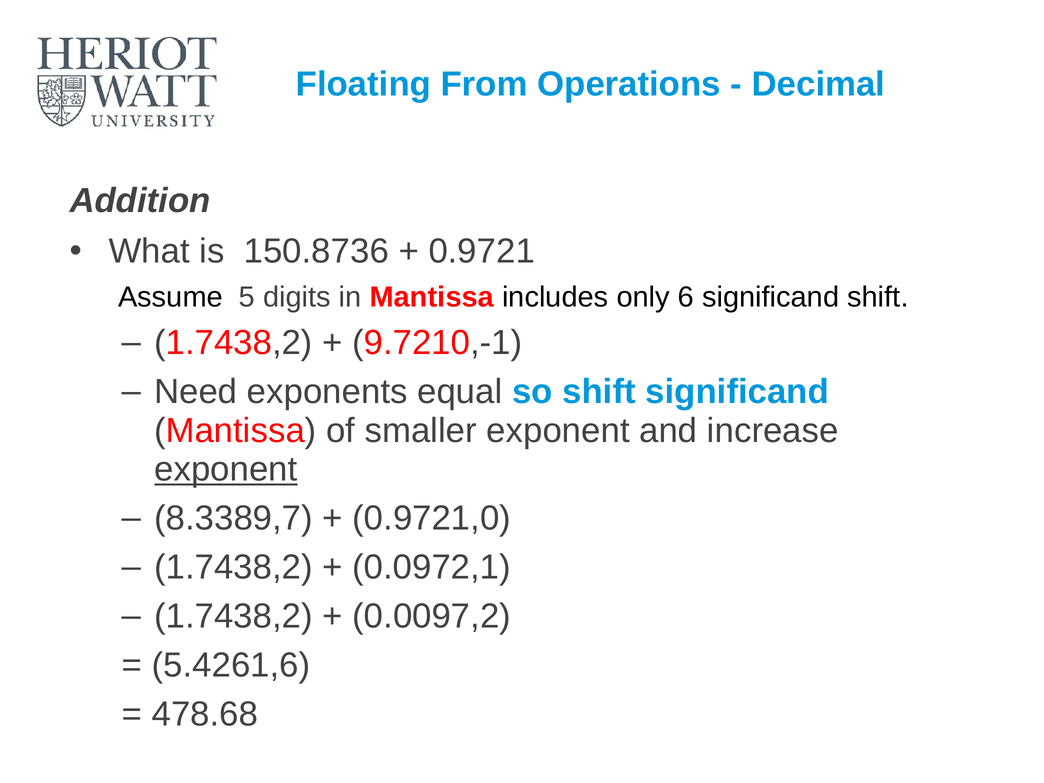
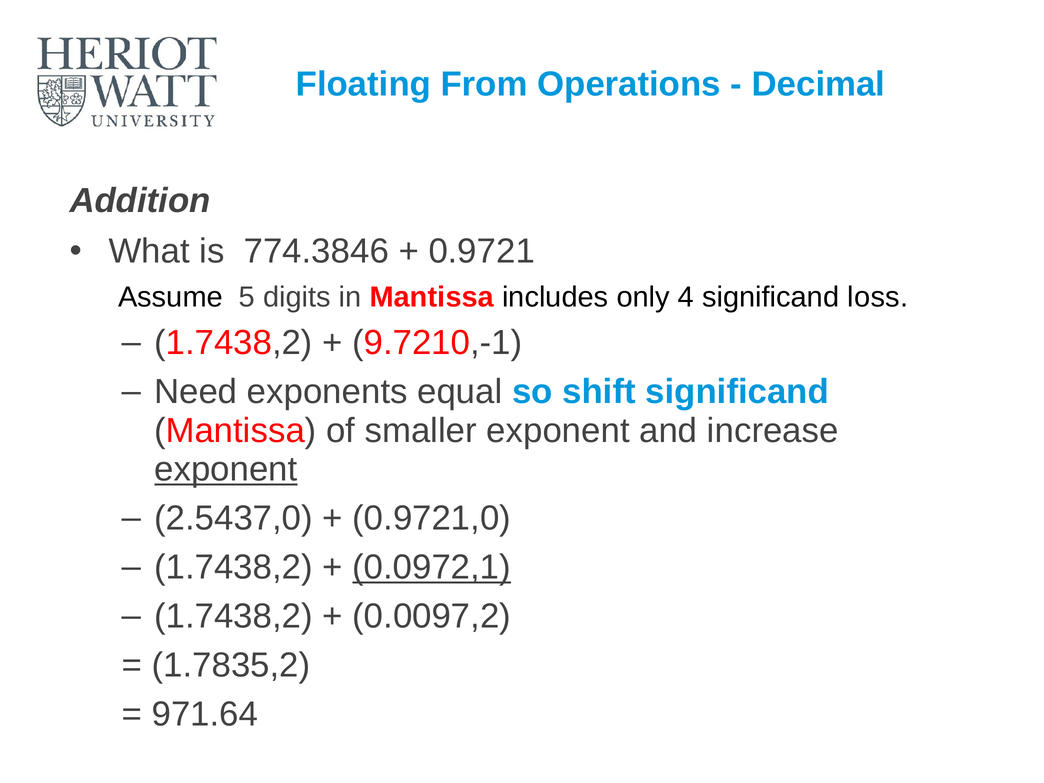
150.8736: 150.8736 -> 774.3846
6: 6 -> 4
significand shift: shift -> loss
8.3389,7: 8.3389,7 -> 2.5437,0
0.0972,1 underline: none -> present
5.4261,6: 5.4261,6 -> 1.7835,2
478.68: 478.68 -> 971.64
